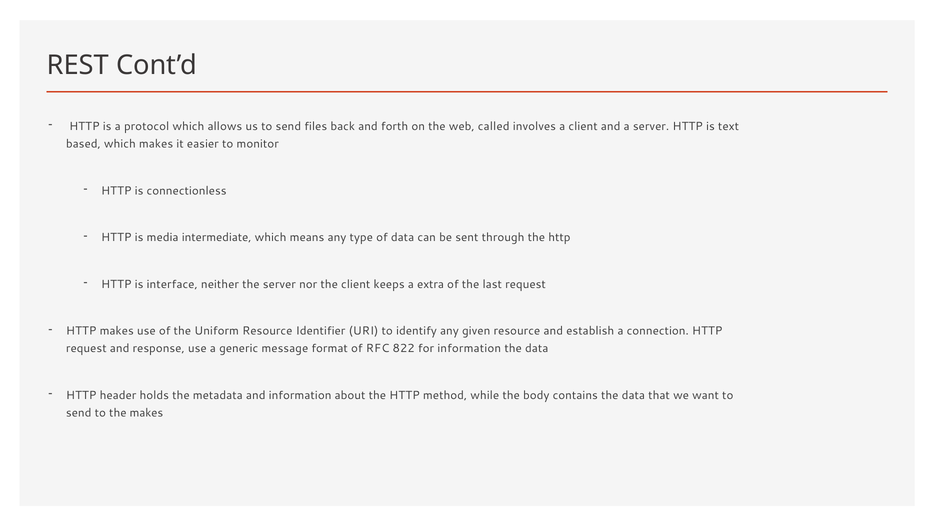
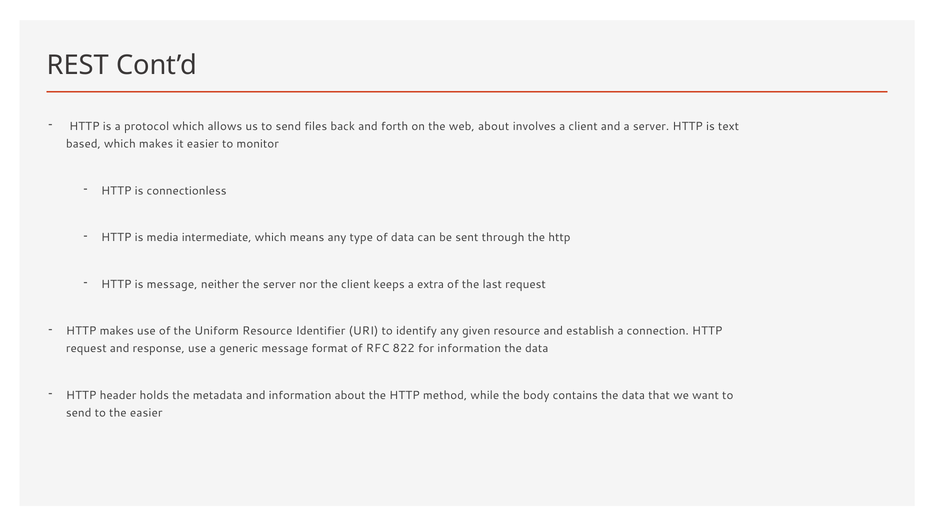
web called: called -> about
is interface: interface -> message
the makes: makes -> easier
